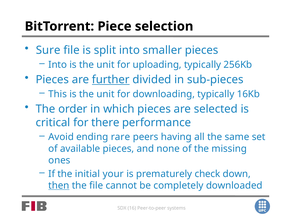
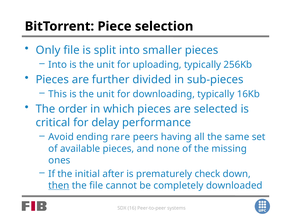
Sure: Sure -> Only
further underline: present -> none
there: there -> delay
your: your -> after
